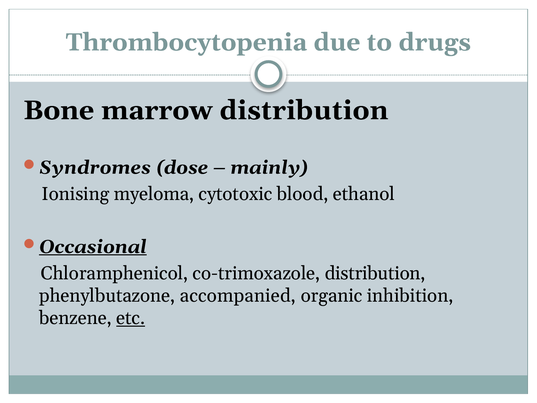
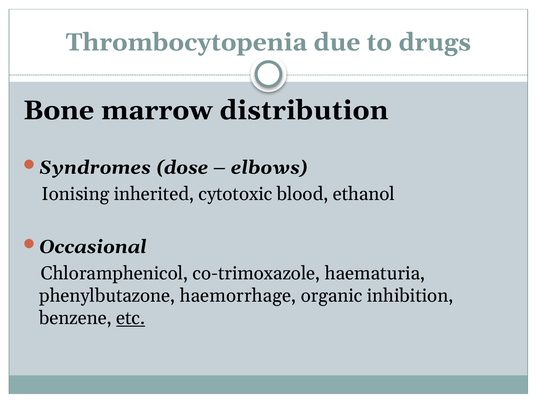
mainly: mainly -> elbows
myeloma: myeloma -> inherited
Occasional underline: present -> none
co-trimoxazole distribution: distribution -> haematuria
accompanied: accompanied -> haemorrhage
